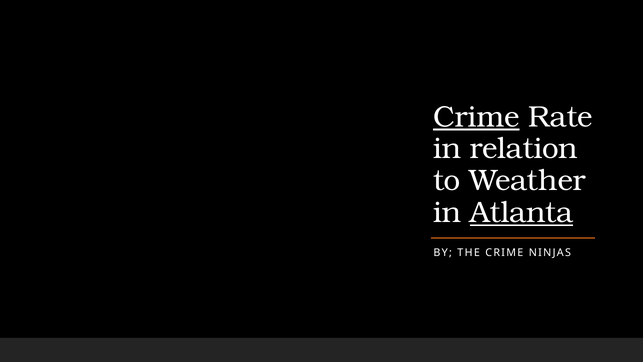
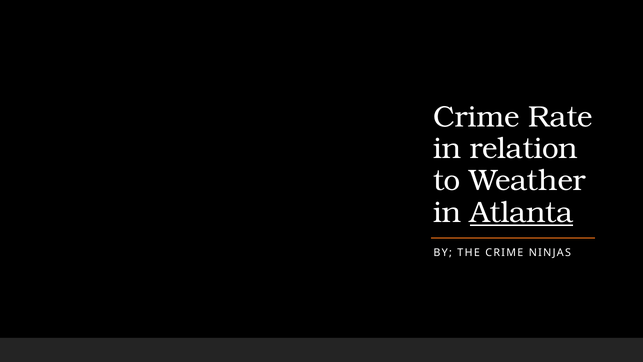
Crime at (476, 117) underline: present -> none
